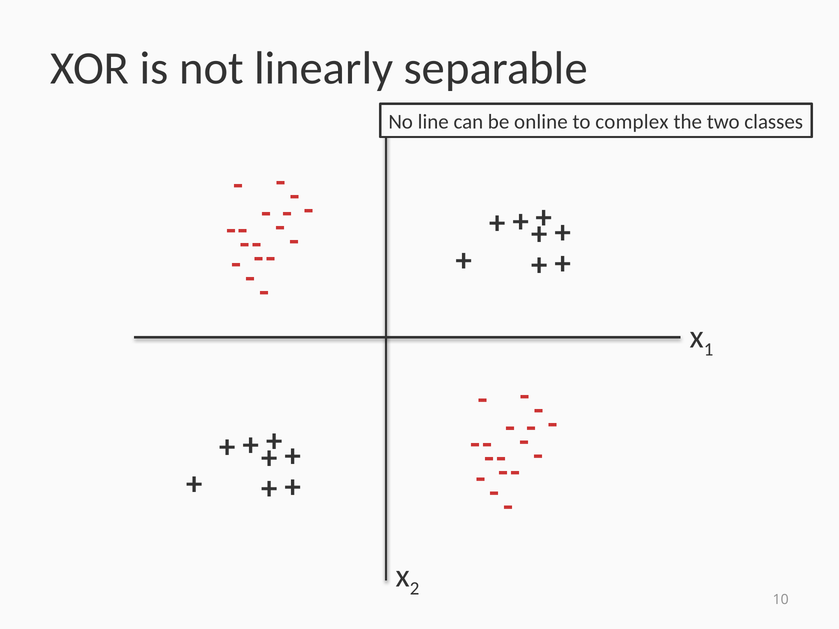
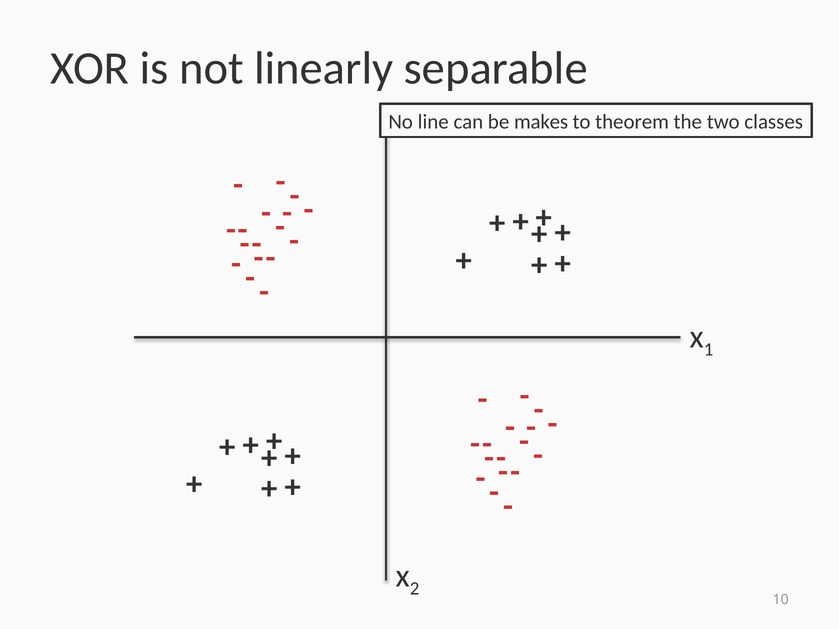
online: online -> makes
complex: complex -> theorem
